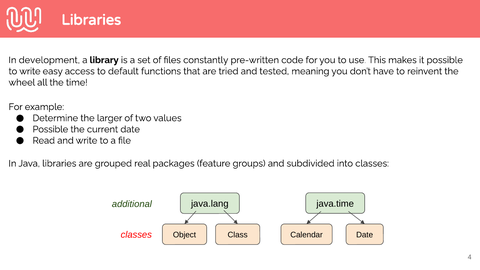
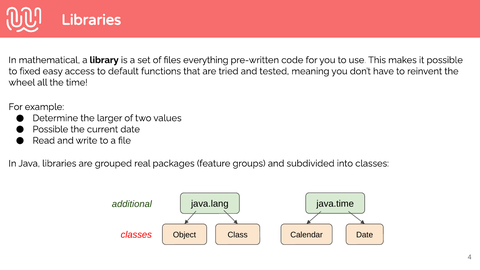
development: development -> mathematical
constantly: constantly -> everything
to write: write -> fixed
